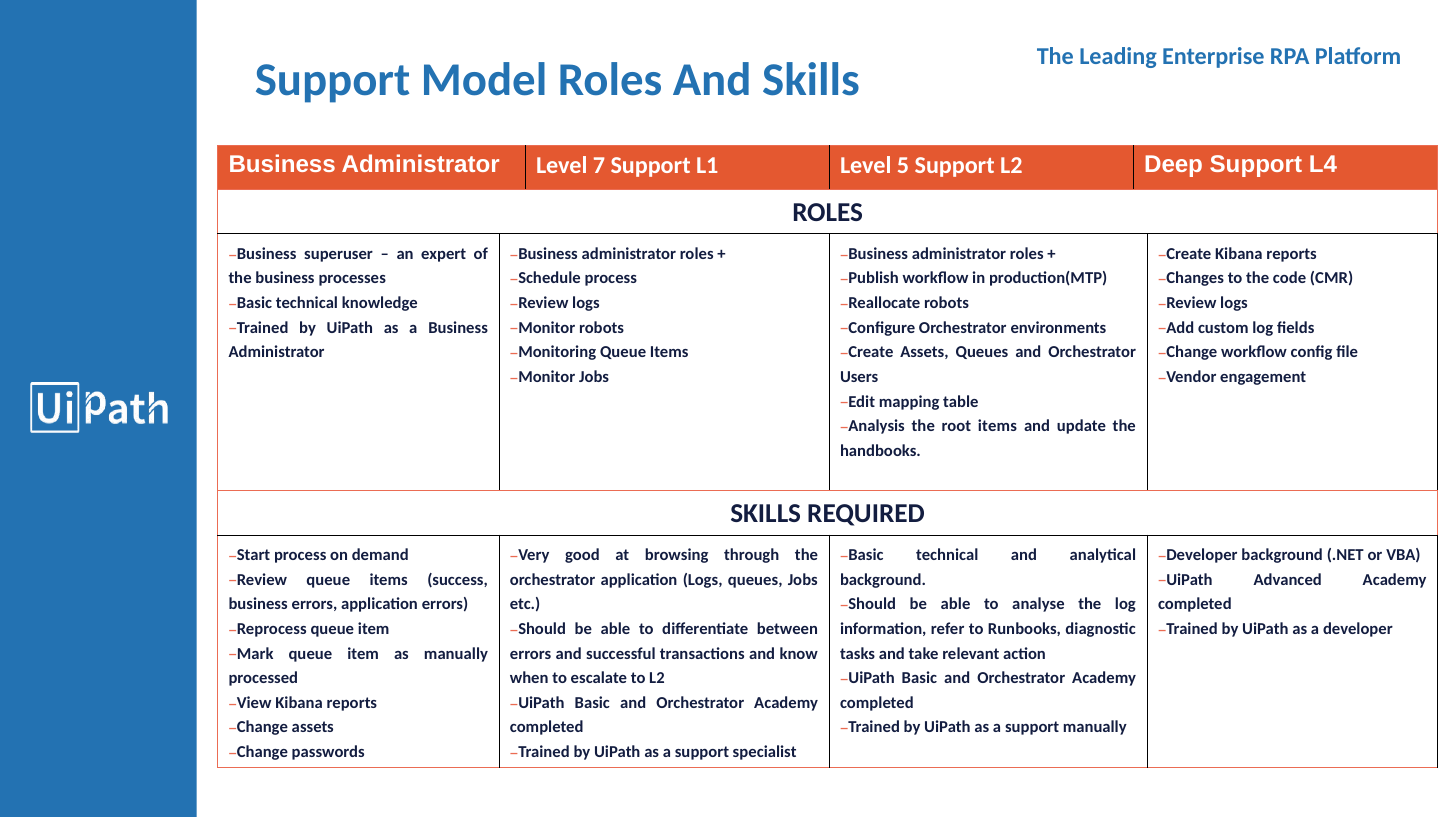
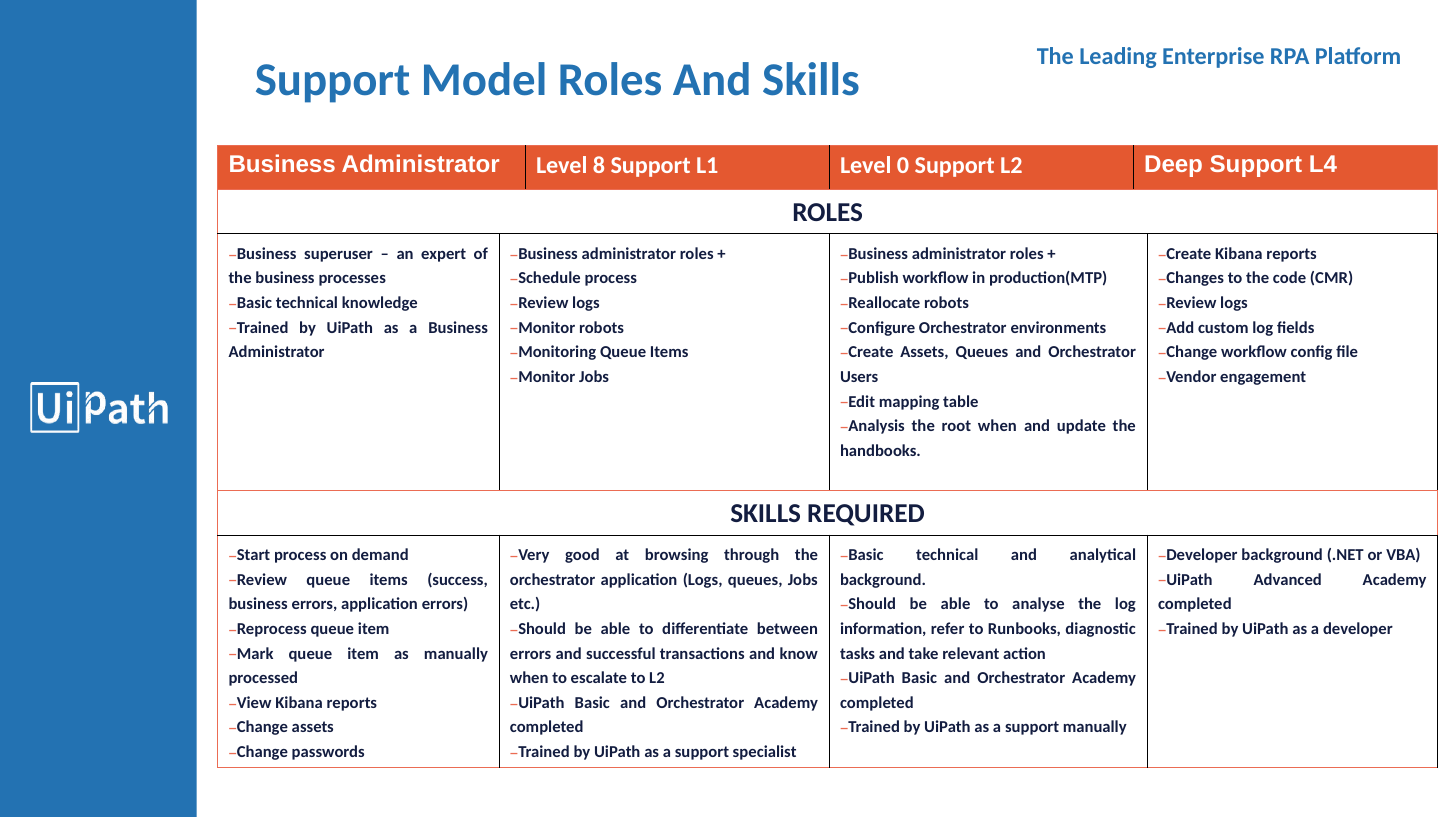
7: 7 -> 8
5: 5 -> 0
root items: items -> when
